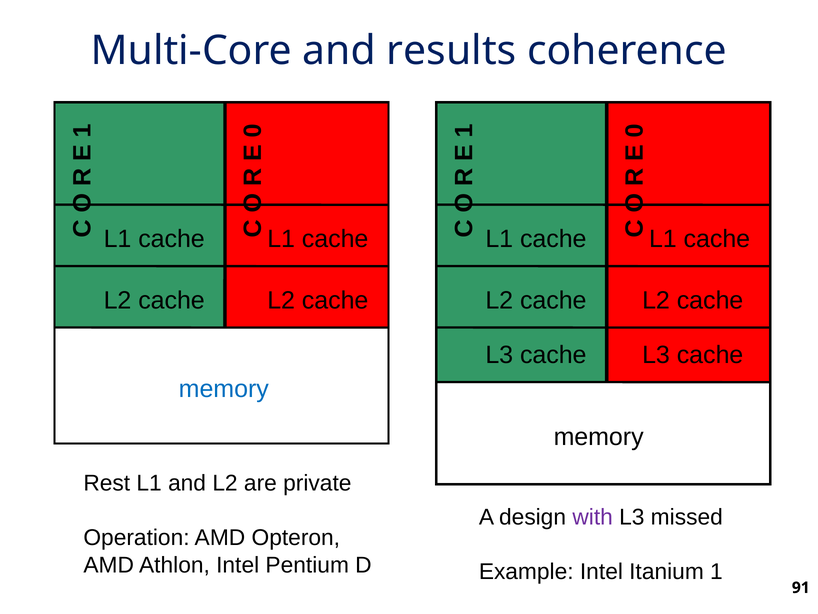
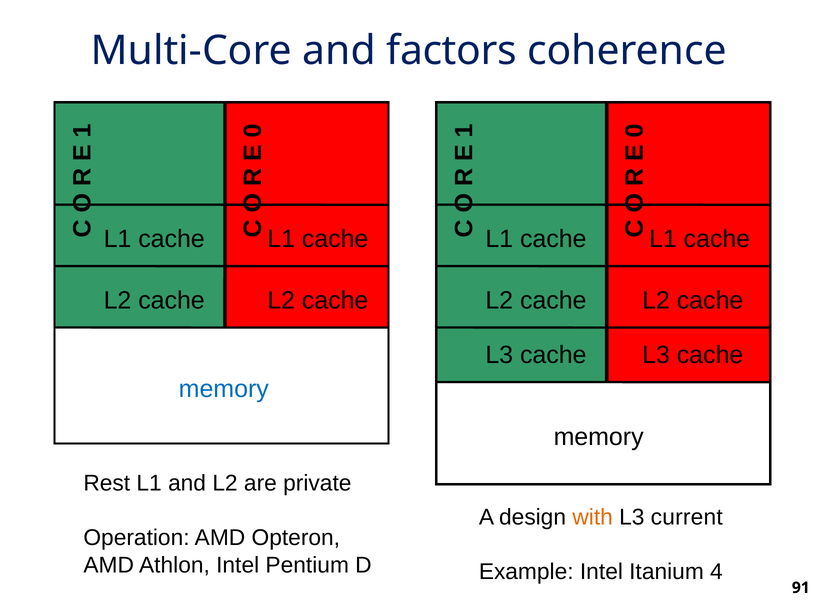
results: results -> factors
with colour: purple -> orange
missed: missed -> current
Itanium 1: 1 -> 4
